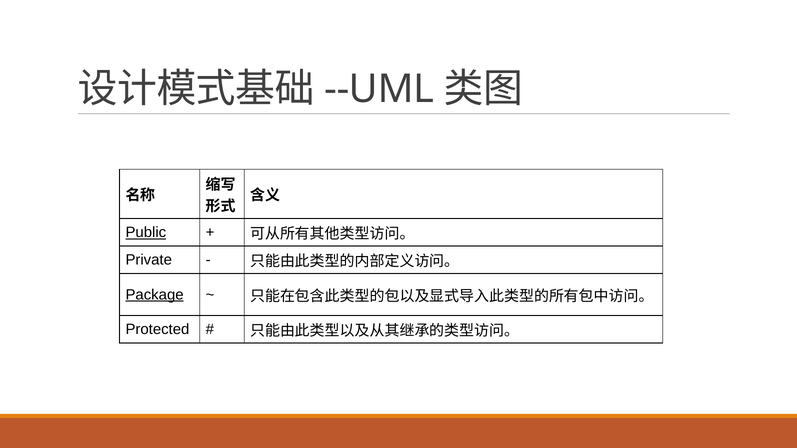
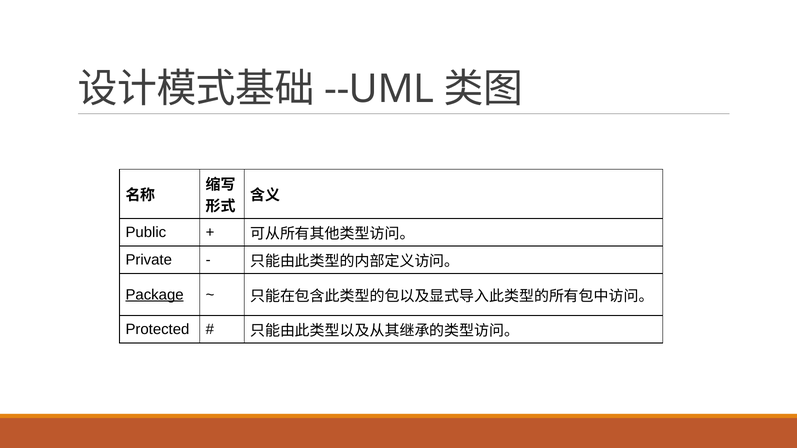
Public underline: present -> none
